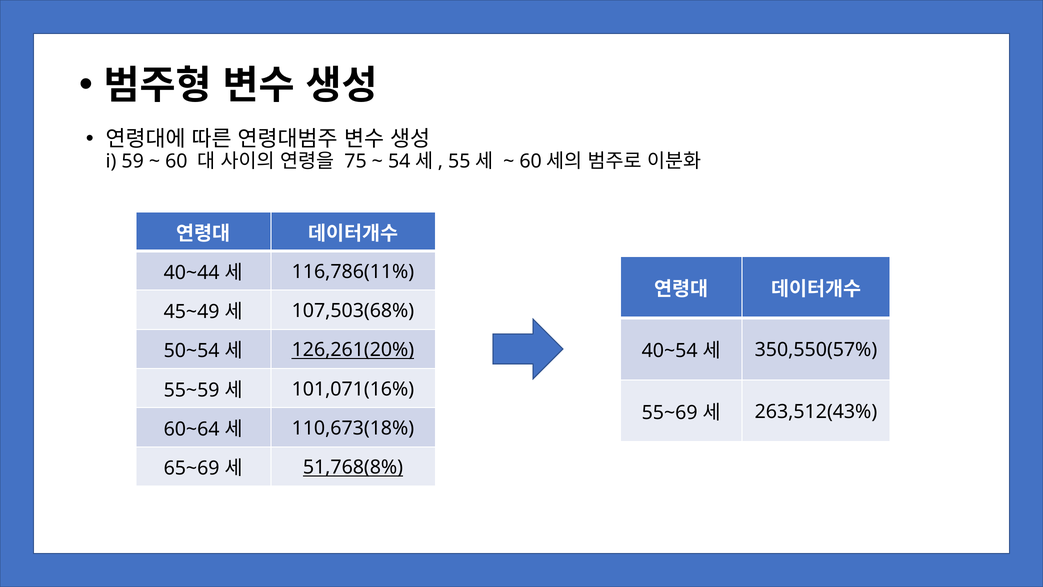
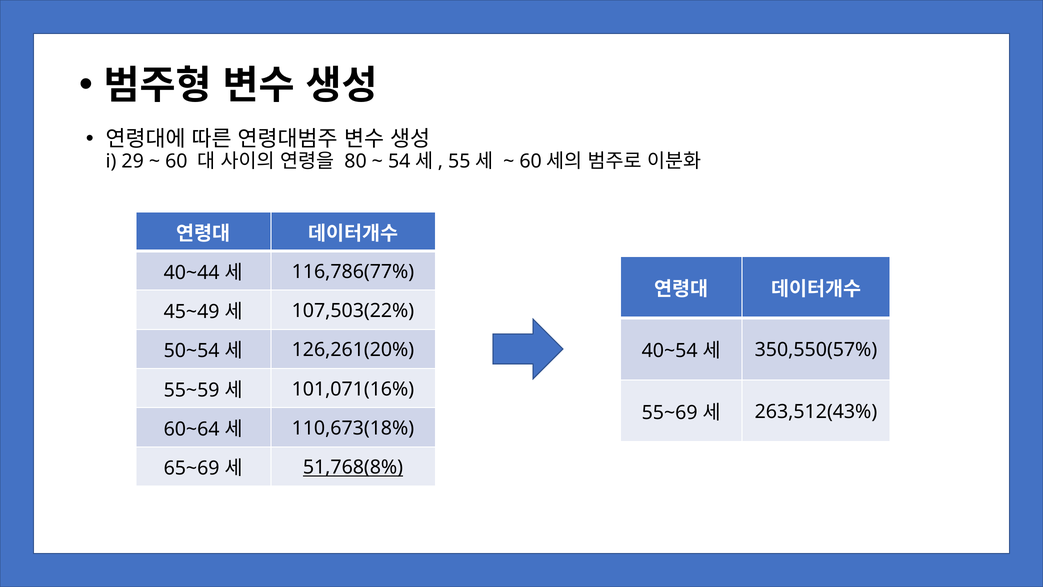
59: 59 -> 29
75: 75 -> 80
116,786(11%: 116,786(11% -> 116,786(77%
107,503(68%: 107,503(68% -> 107,503(22%
126,261(20% underline: present -> none
